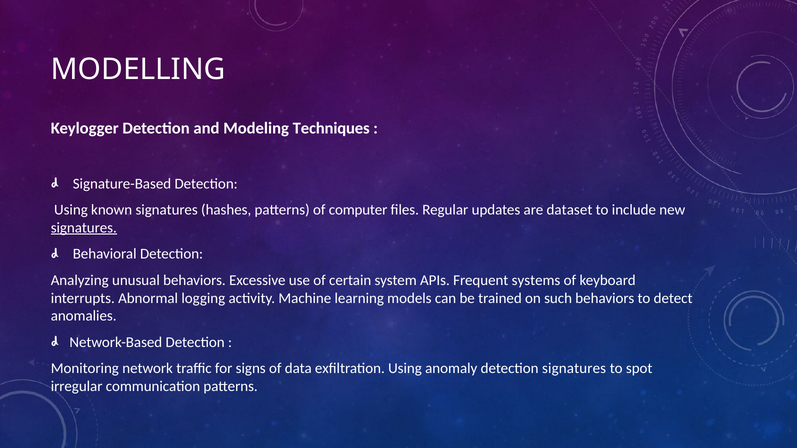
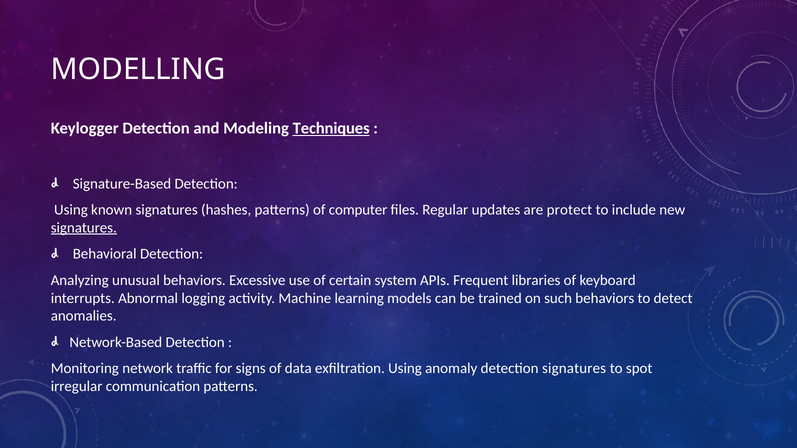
Techniques underline: none -> present
dataset: dataset -> protect
systems: systems -> libraries
